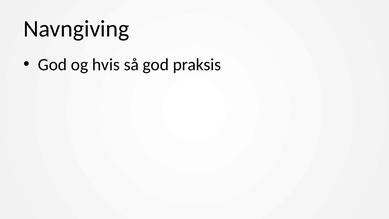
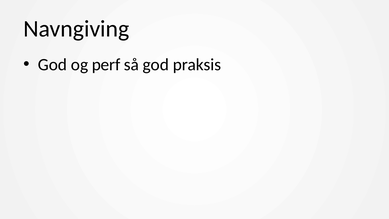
hvis: hvis -> perf
